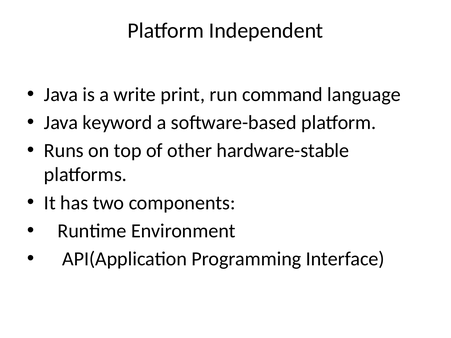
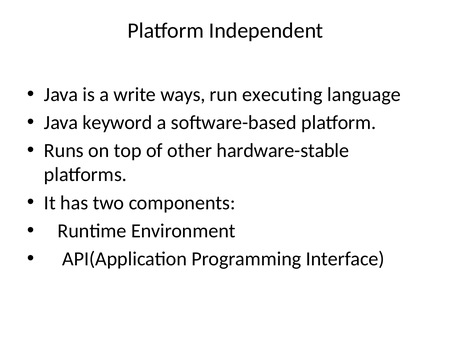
print: print -> ways
command: command -> executing
